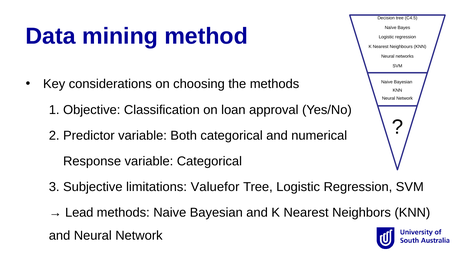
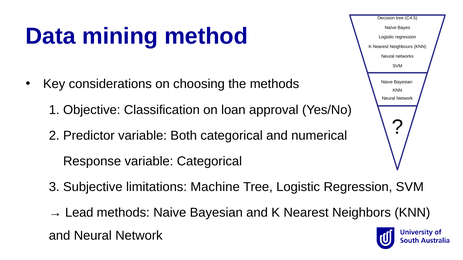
Valuefor: Valuefor -> Machine
